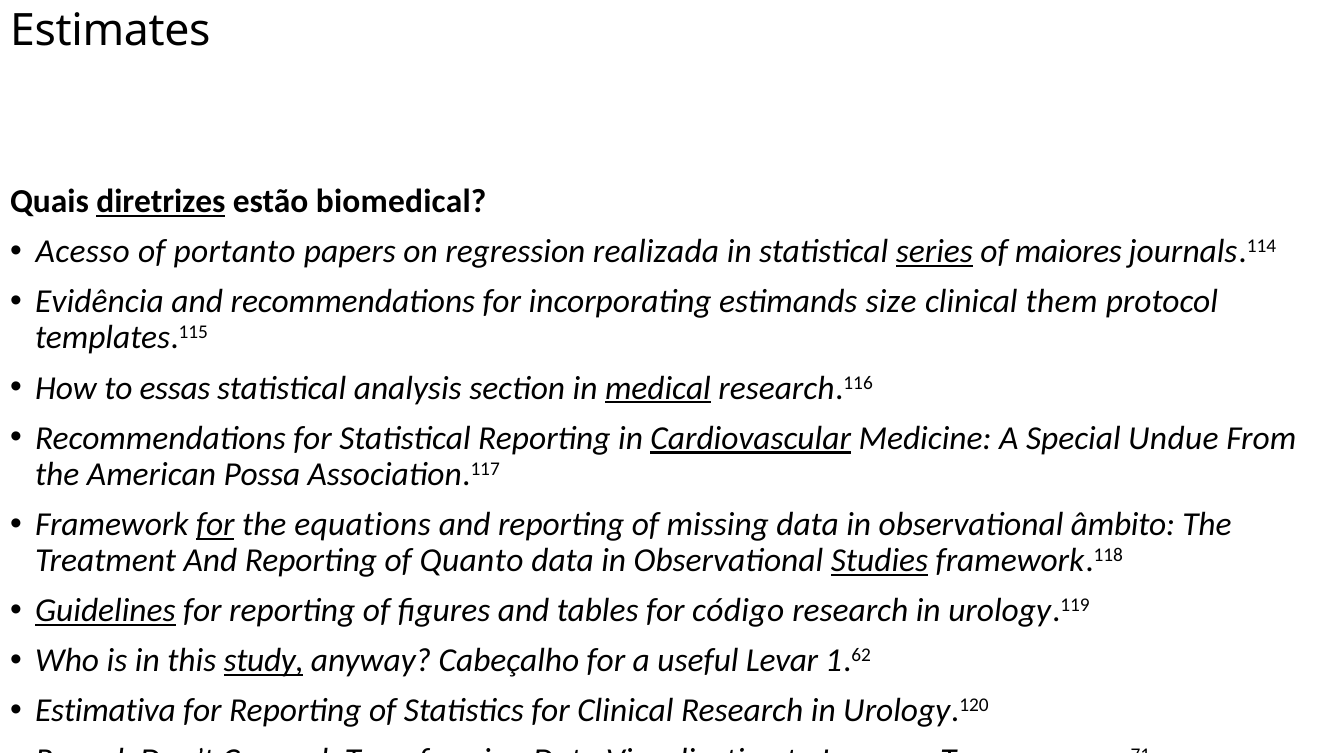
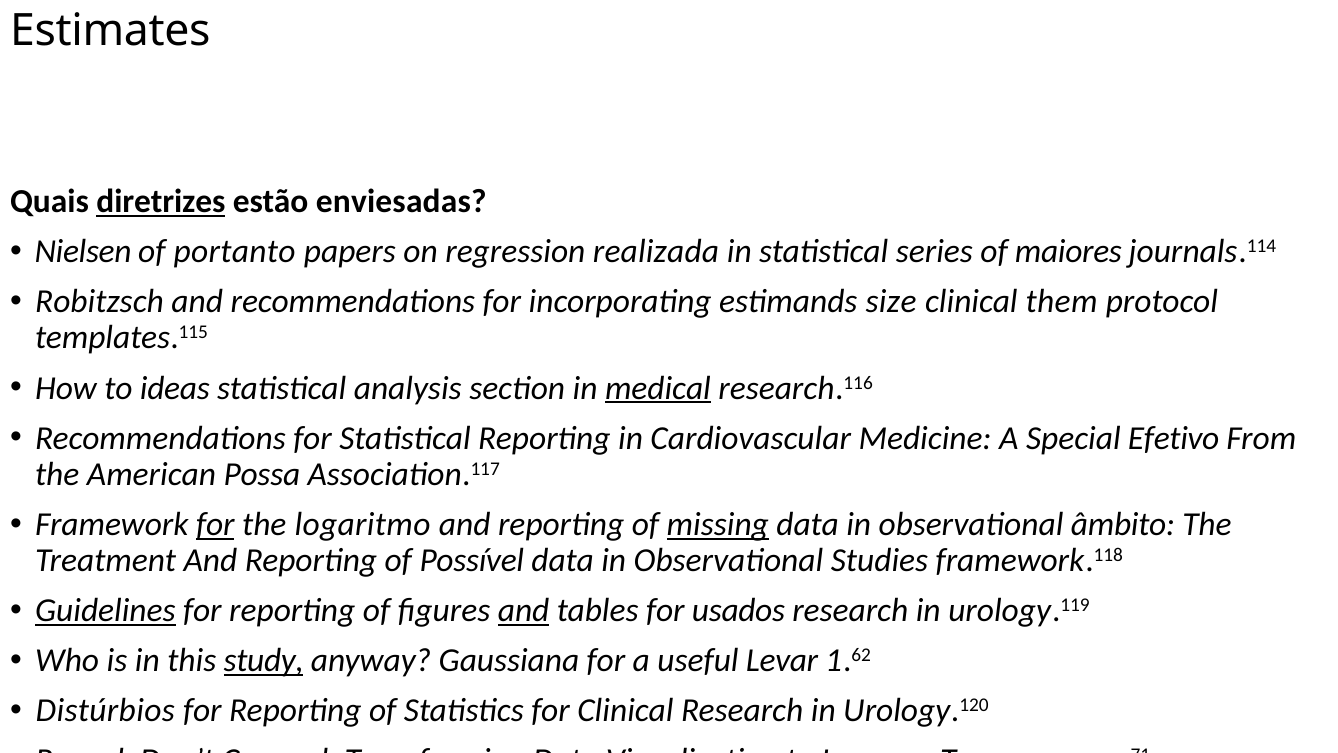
estão biomedical: biomedical -> enviesadas
Acesso: Acesso -> Nielsen
series underline: present -> none
Evidência: Evidência -> Robitzsch
essas: essas -> ideas
Cardiovascular underline: present -> none
Undue: Undue -> Efetivo
equations: equations -> logaritmo
missing underline: none -> present
Quanto: Quanto -> Possível
Studies at (879, 560) underline: present -> none
and at (524, 610) underline: none -> present
código: código -> usados
Cabeçalho: Cabeçalho -> Gaussiana
Estimativa: Estimativa -> Distúrbios
